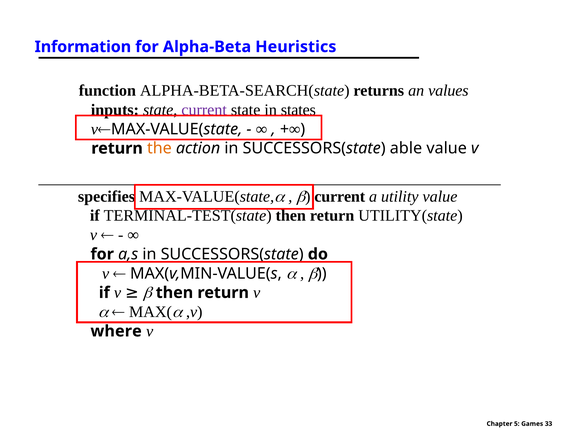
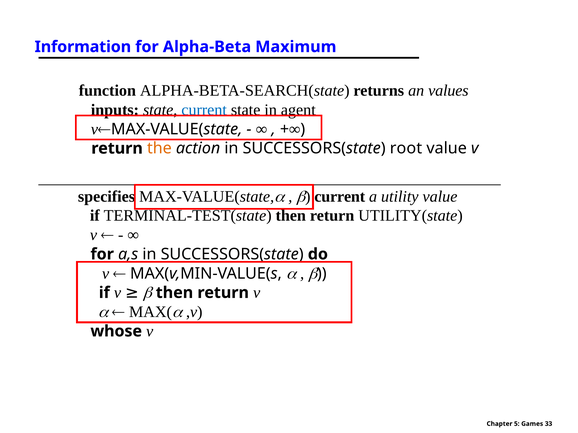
Heuristics: Heuristics -> Maximum
current at (204, 110) colour: purple -> blue
states: states -> agent
able: able -> root
where: where -> whose
